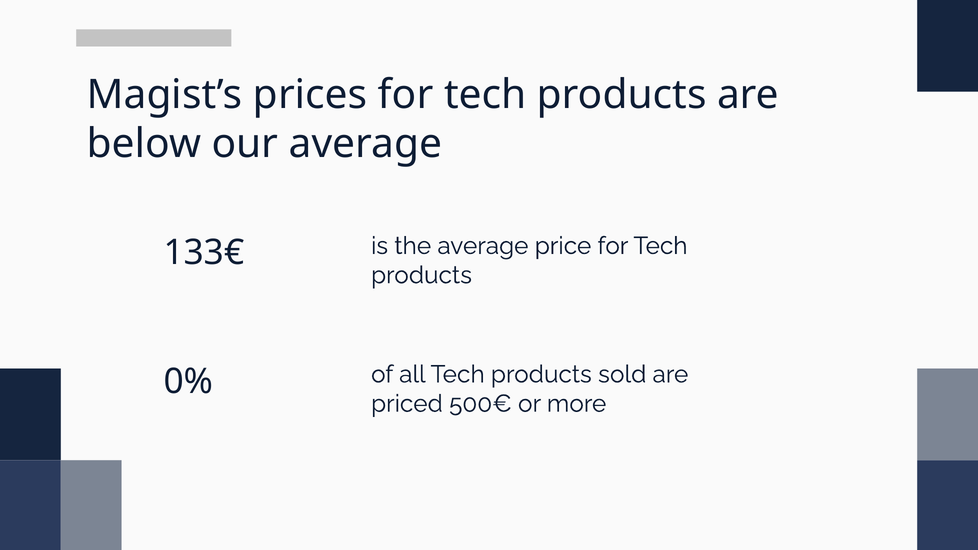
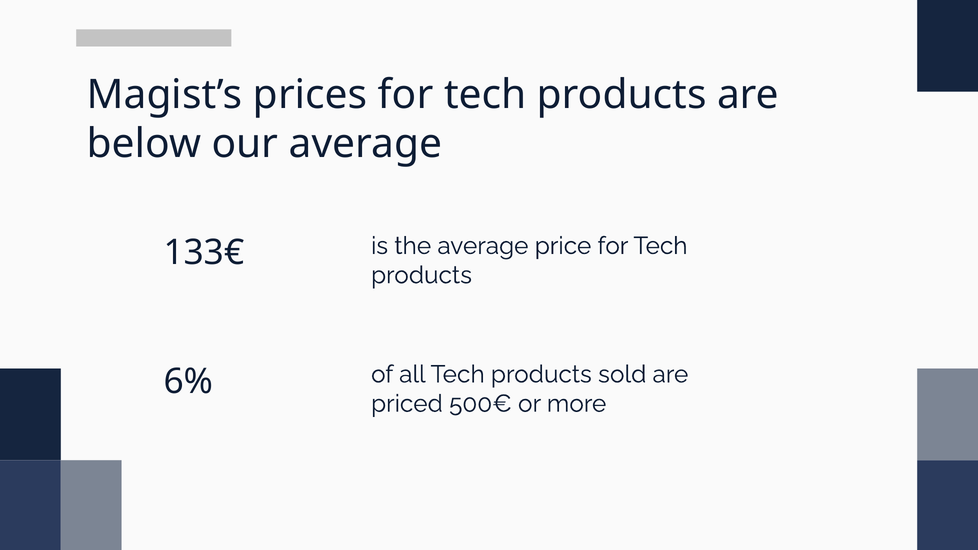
0%: 0% -> 6%
